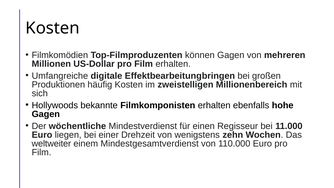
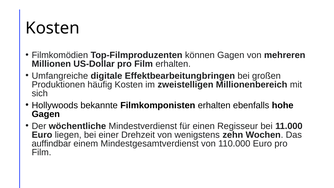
weltweiter: weltweiter -> auffindbar
